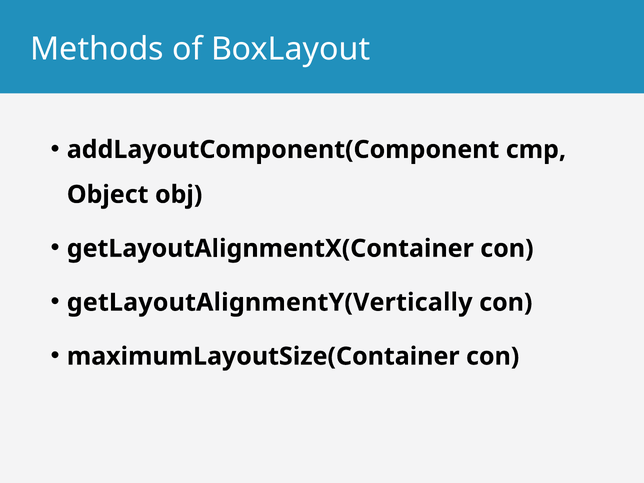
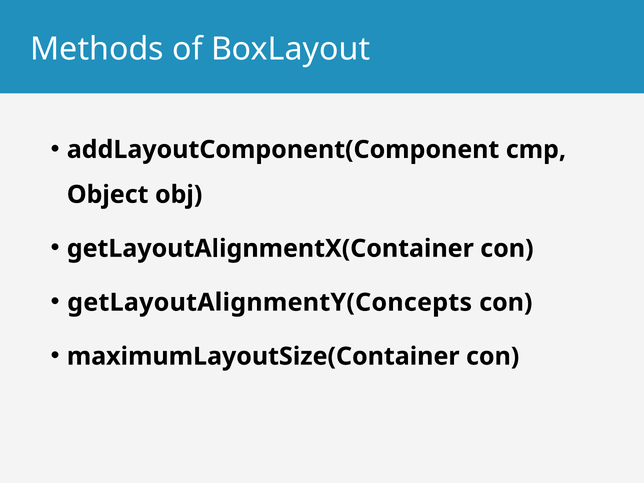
getLayoutAlignmentY(Vertically: getLayoutAlignmentY(Vertically -> getLayoutAlignmentY(Concepts
